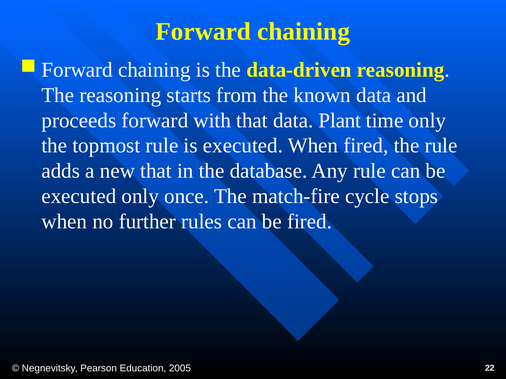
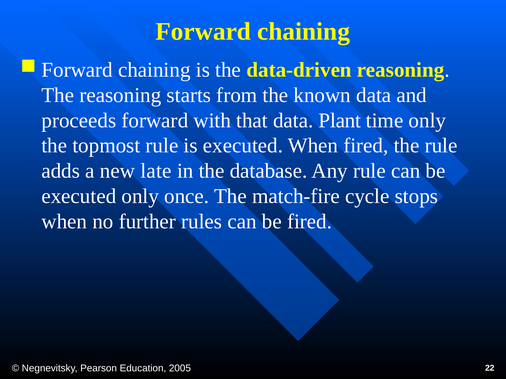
new that: that -> late
